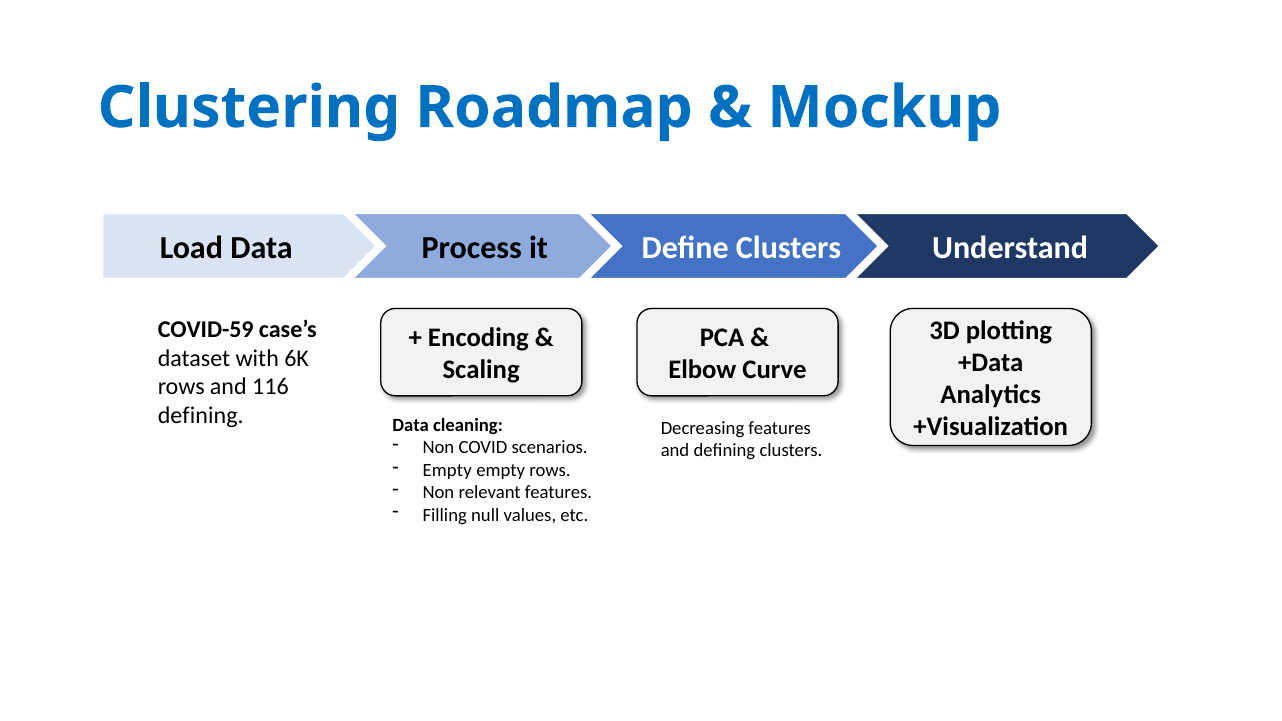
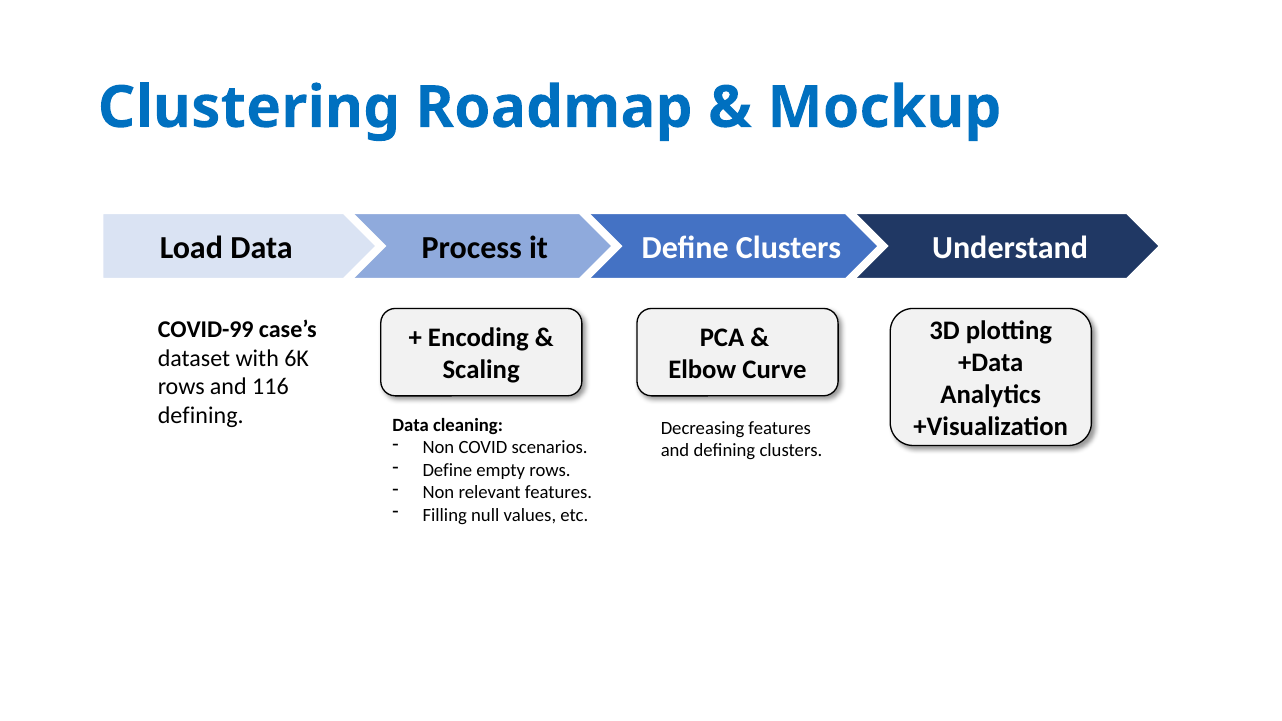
COVID-59: COVID-59 -> COVID-99
Empty at (447, 470): Empty -> Define
